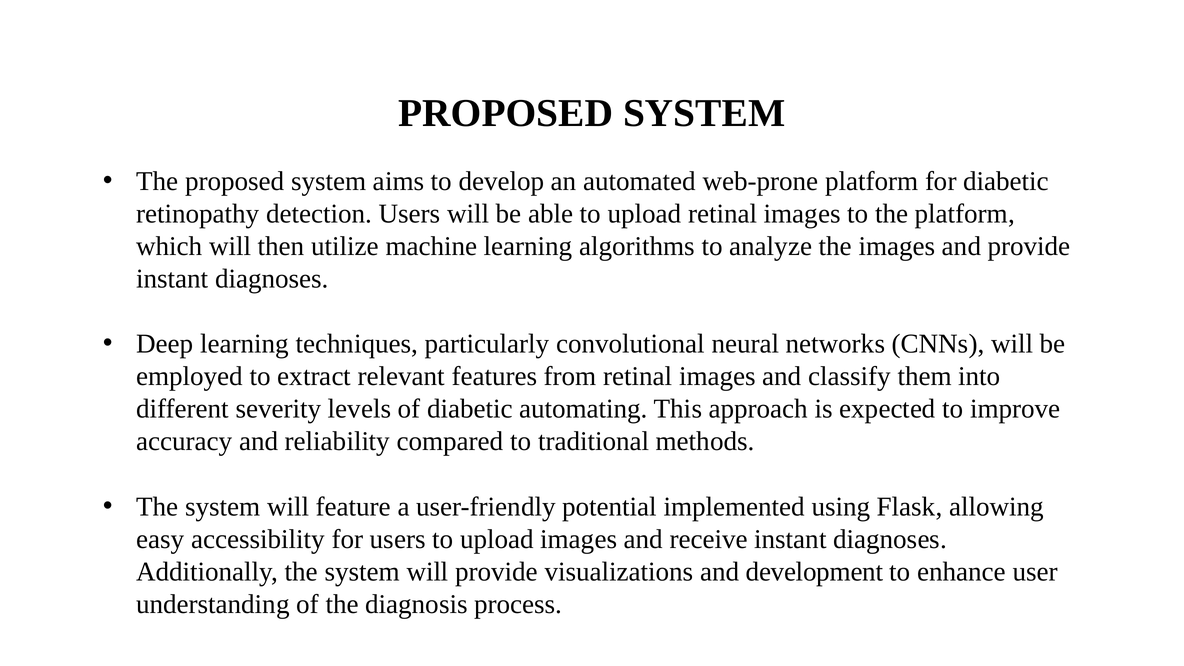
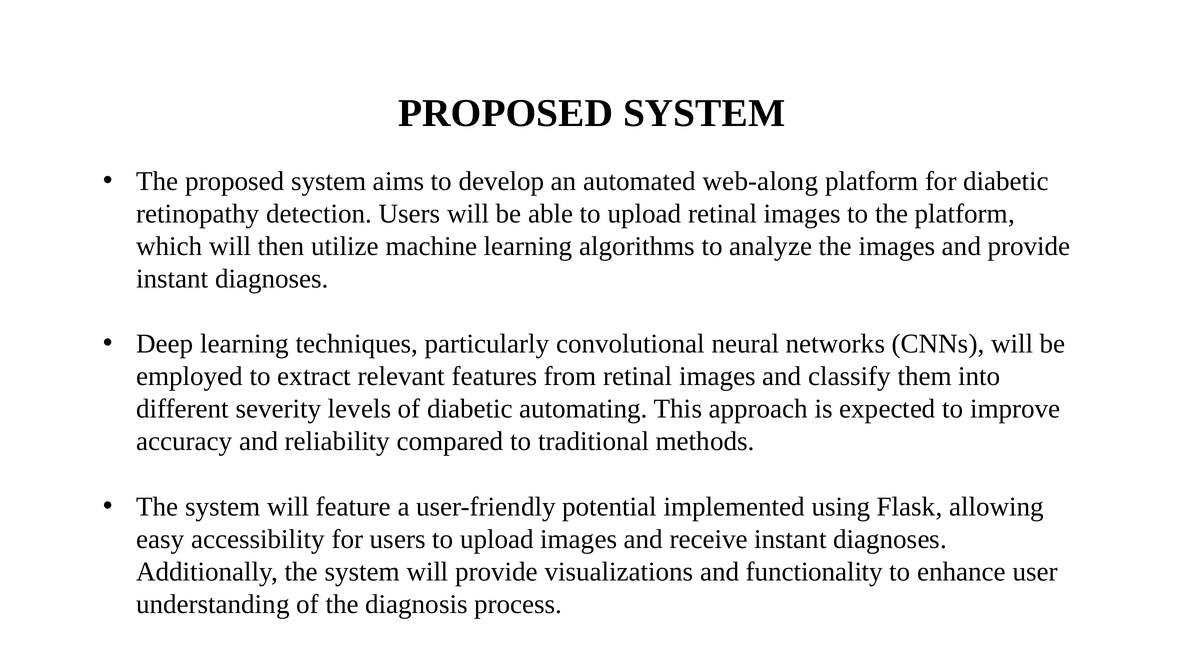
web-prone: web-prone -> web-along
development: development -> functionality
